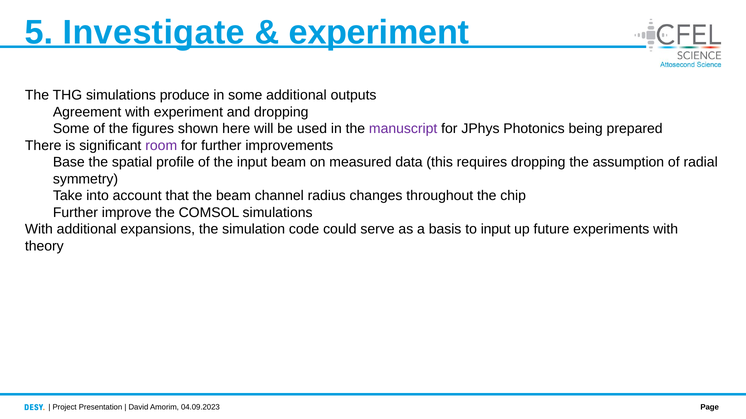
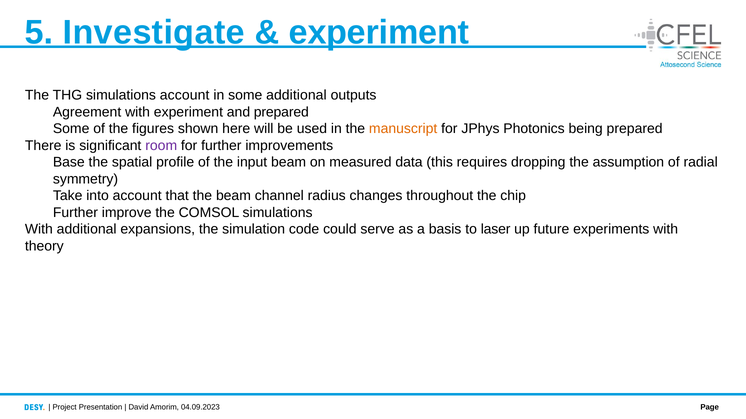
simulations produce: produce -> account
and dropping: dropping -> prepared
manuscript colour: purple -> orange
to input: input -> laser
